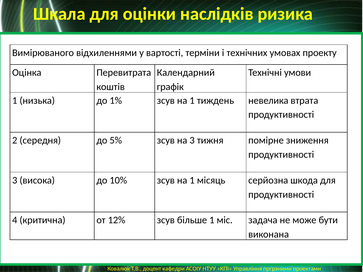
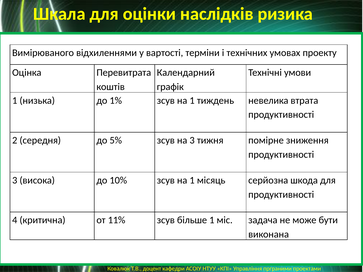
12%: 12% -> 11%
